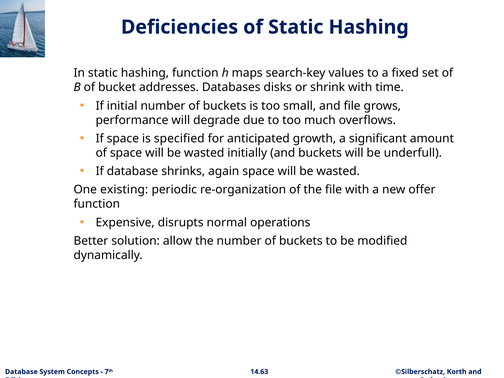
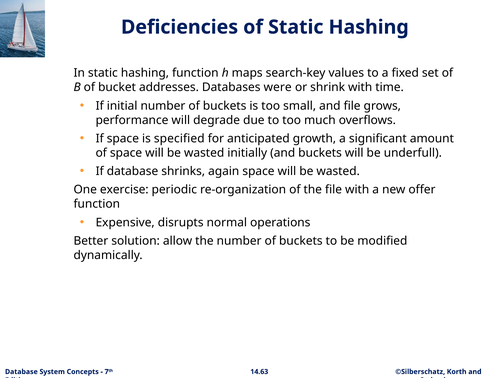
disks: disks -> were
existing: existing -> exercise
